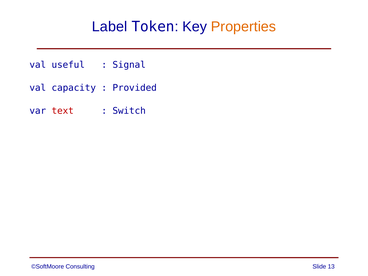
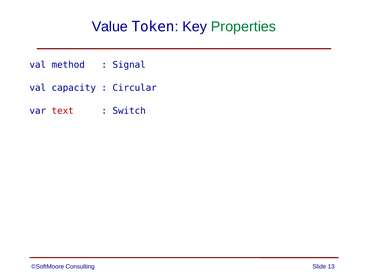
Label: Label -> Value
Properties colour: orange -> green
useful: useful -> method
Provided: Provided -> Circular
